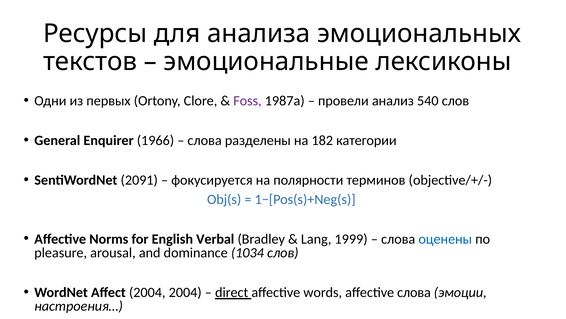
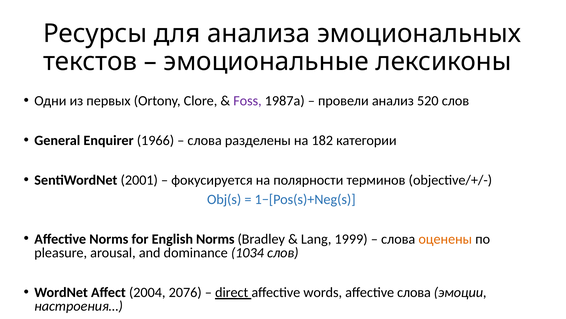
540: 540 -> 520
2091: 2091 -> 2001
English Verbal: Verbal -> Norms
оценены colour: blue -> orange
2004 2004: 2004 -> 2076
